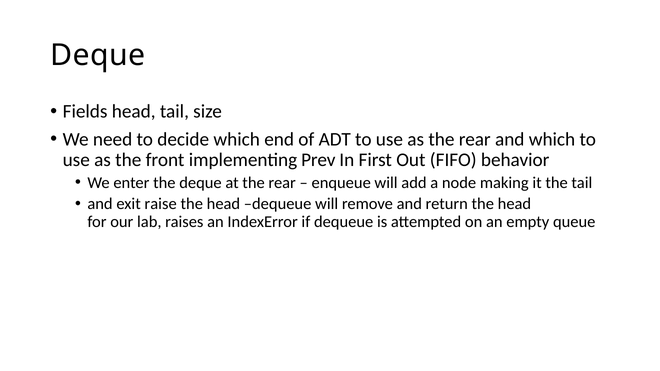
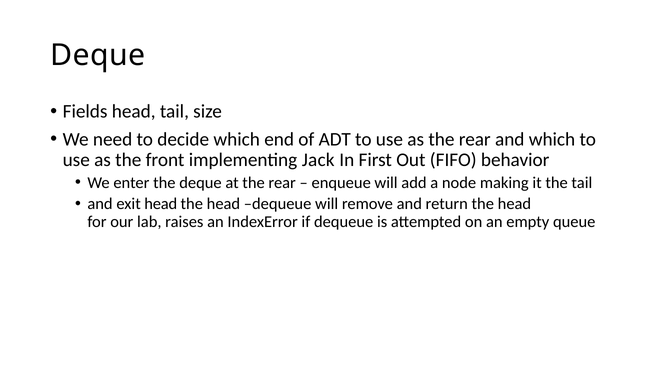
Prev: Prev -> Jack
exit raise: raise -> head
